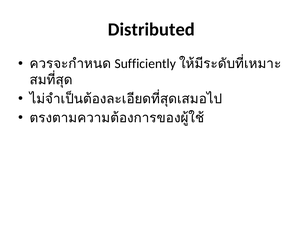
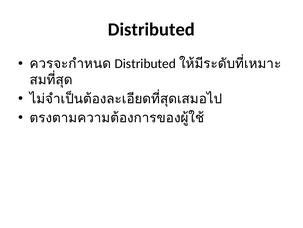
Sufficiently at (145, 64): Sufficiently -> Distributed
